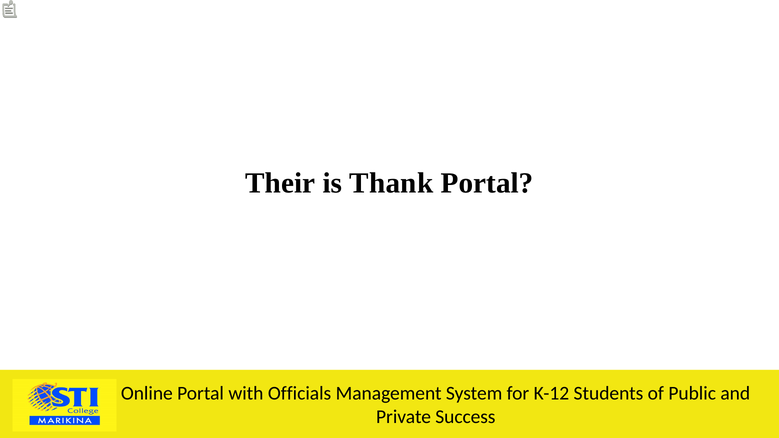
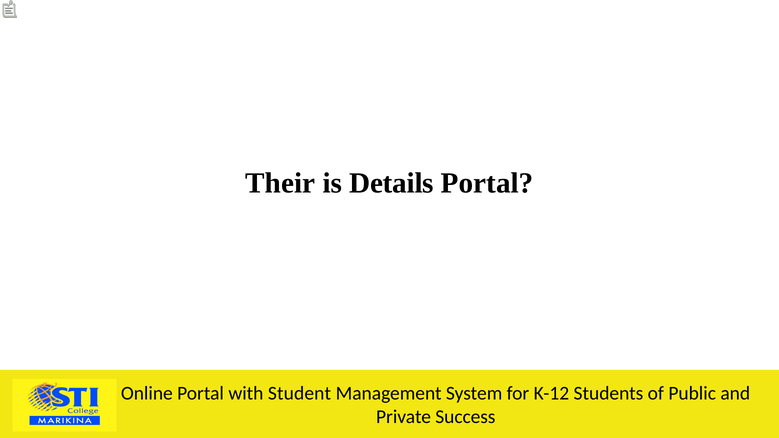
Thank: Thank -> Details
Officials: Officials -> Student
